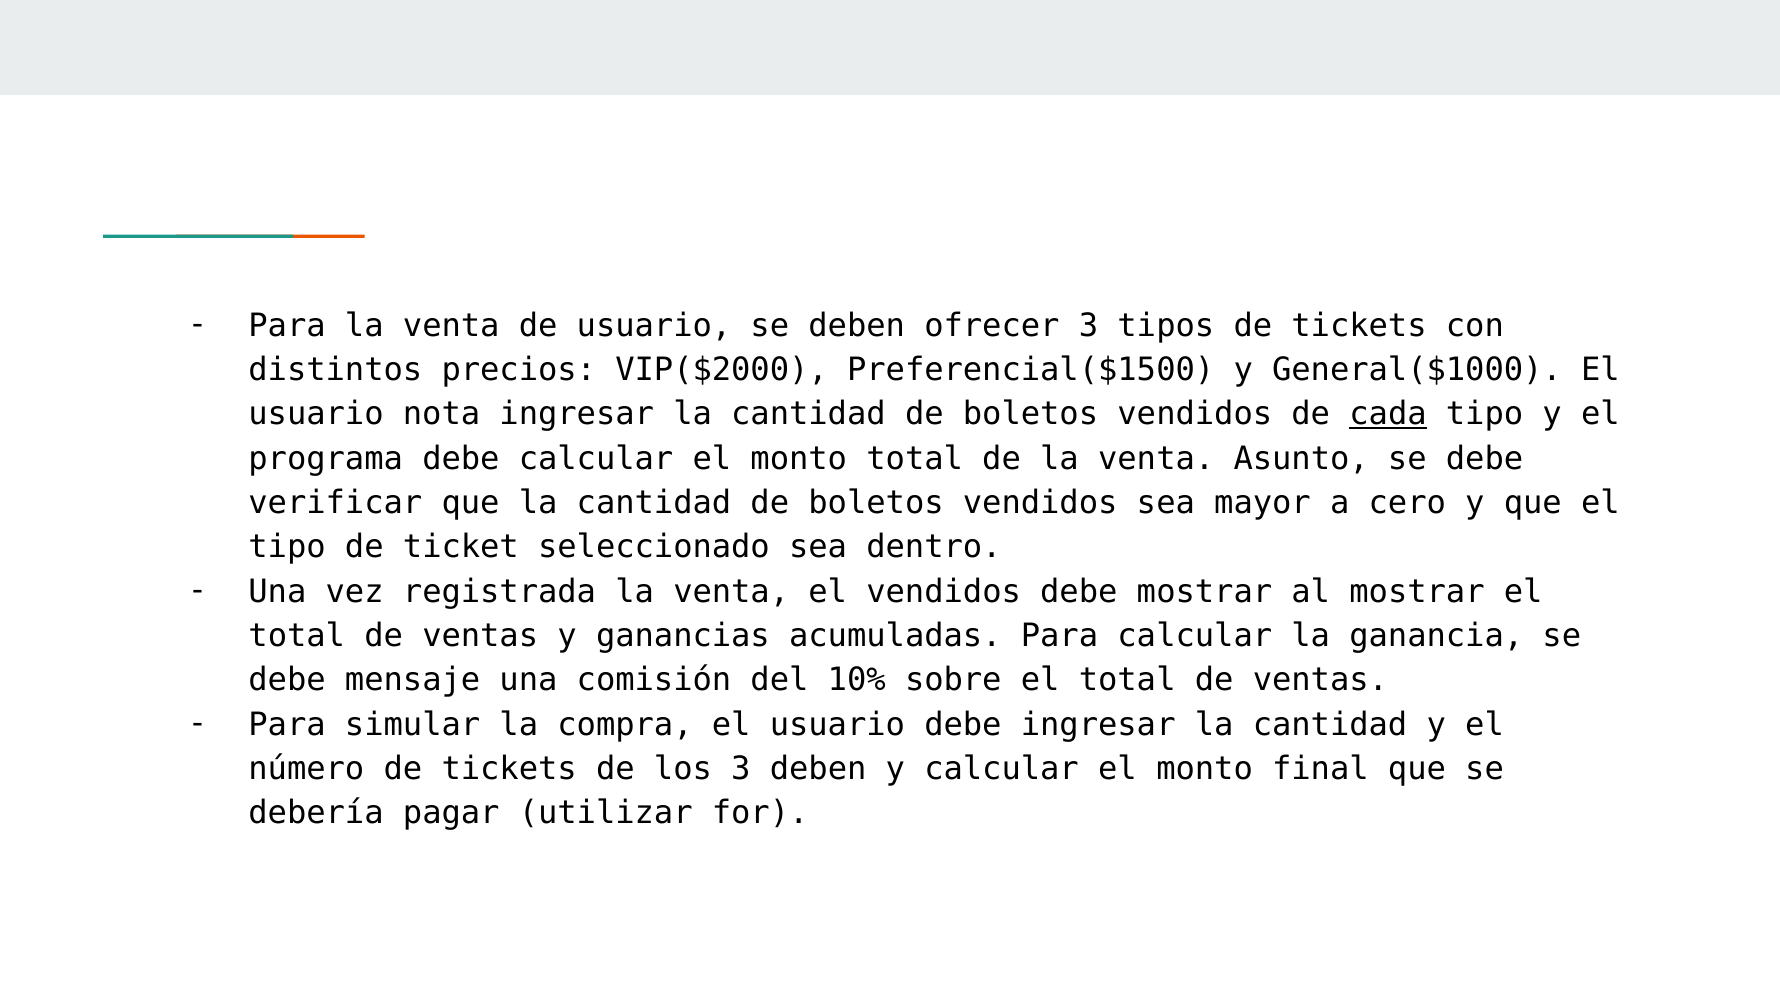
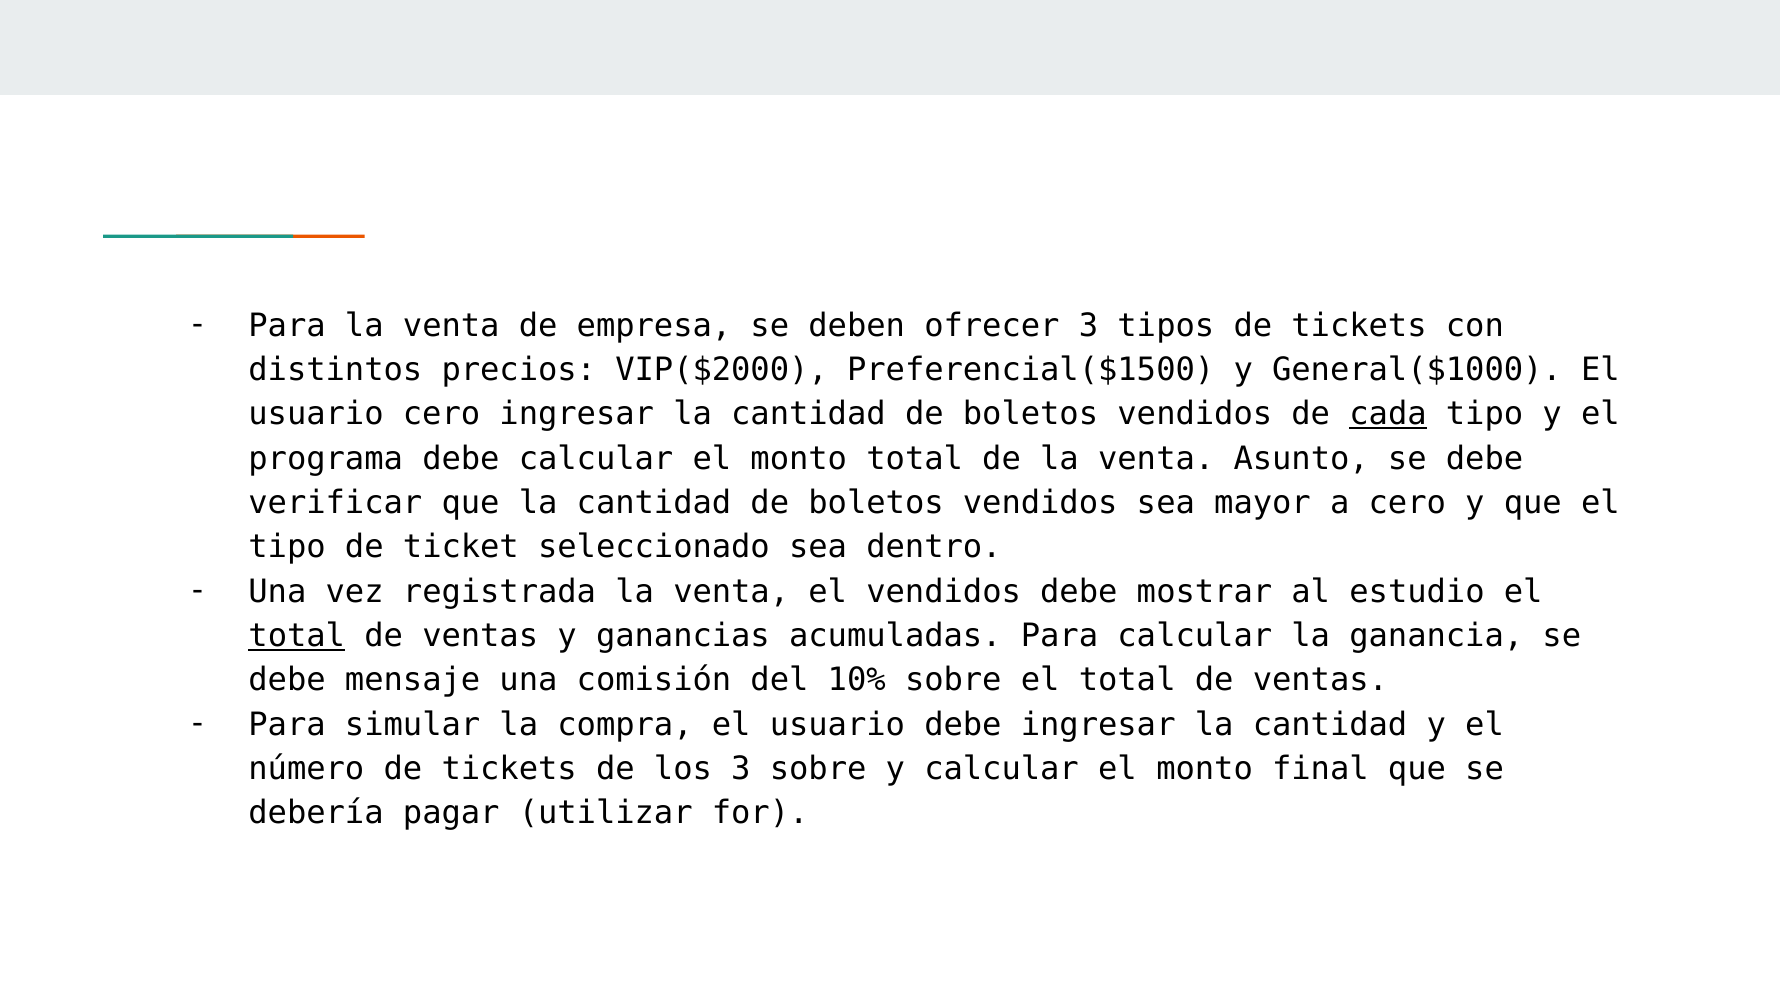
de usuario: usuario -> empresa
usuario nota: nota -> cero
al mostrar: mostrar -> estudio
total at (297, 636) underline: none -> present
3 deben: deben -> sobre
